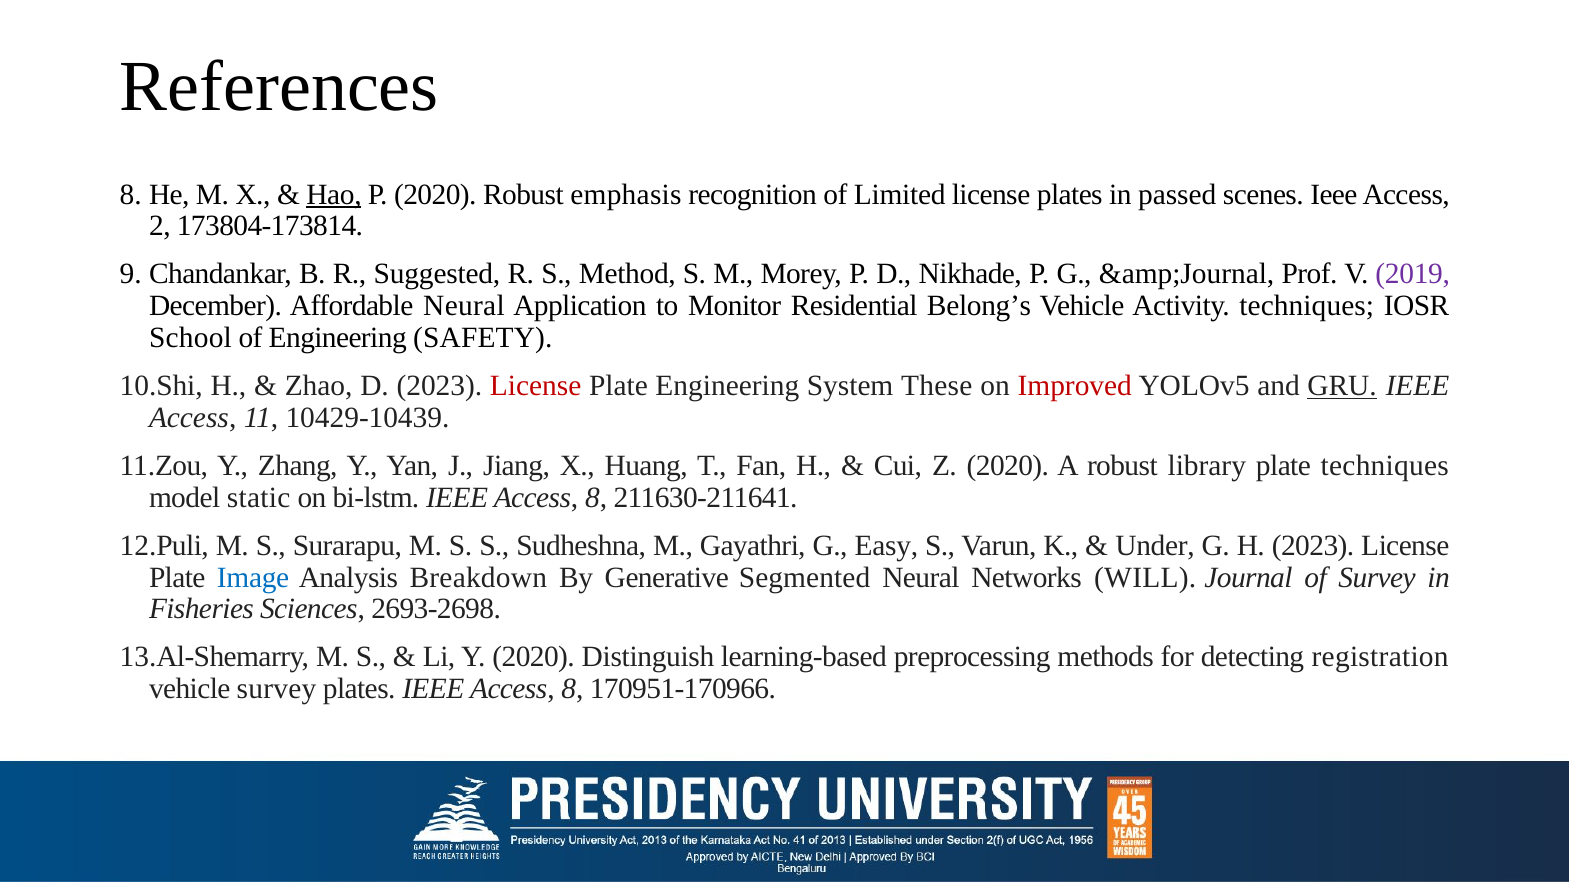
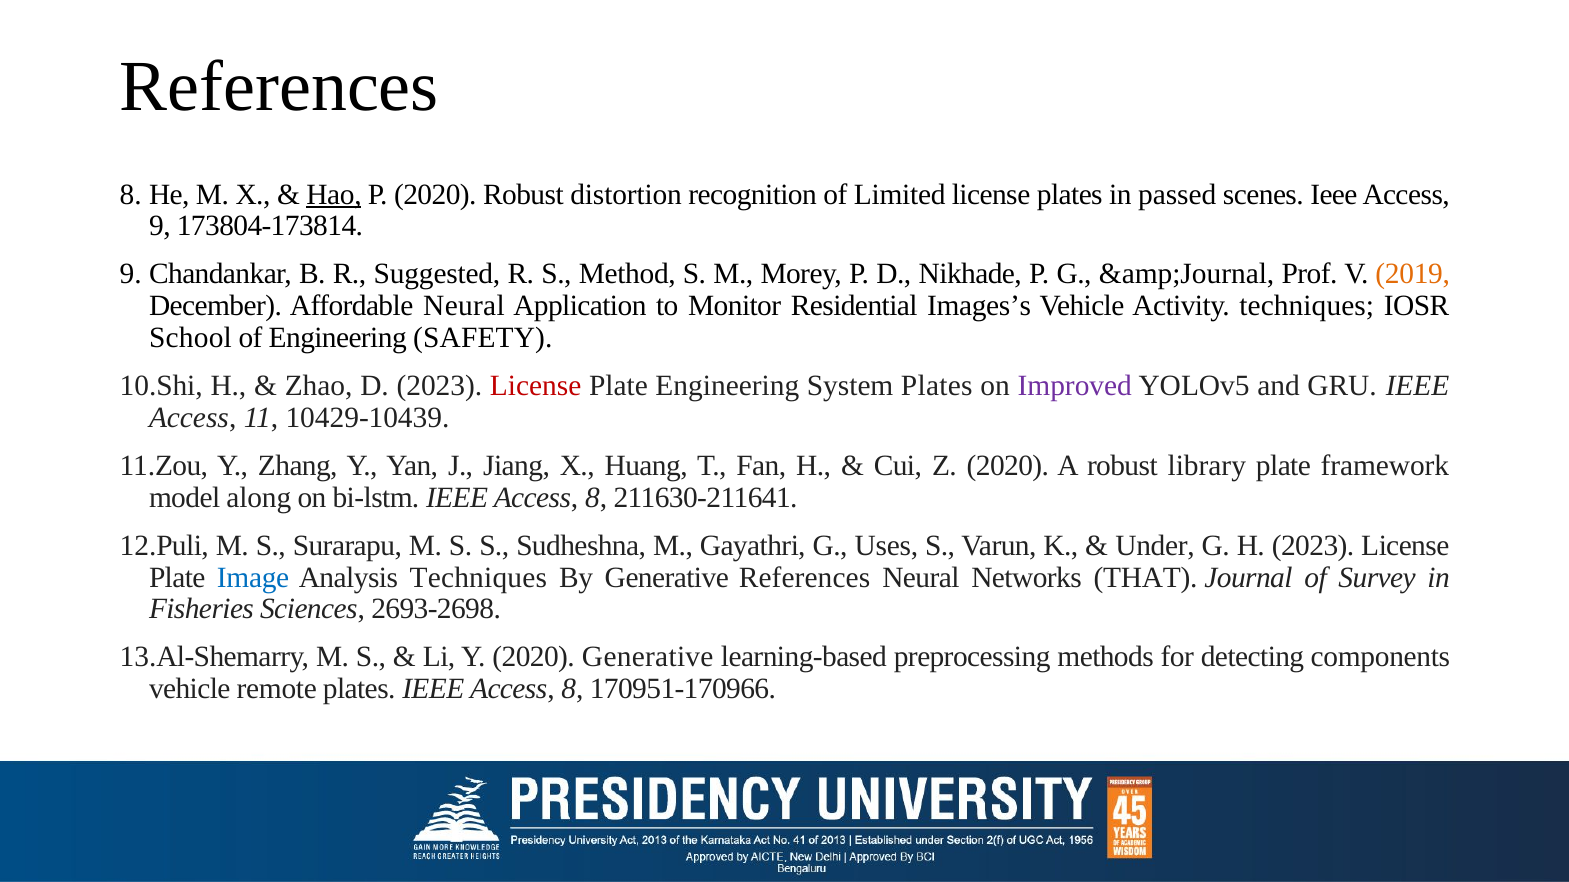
emphasis: emphasis -> distortion
2: 2 -> 9
2019 colour: purple -> orange
Belong’s: Belong’s -> Images’s
System These: These -> Plates
Improved colour: red -> purple
GRU underline: present -> none
plate techniques: techniques -> framework
static: static -> along
Easy: Easy -> Uses
Analysis Breakdown: Breakdown -> Techniques
Generative Segmented: Segmented -> References
WILL: WILL -> THAT
2020 Distinguish: Distinguish -> Generative
registration: registration -> components
vehicle survey: survey -> remote
